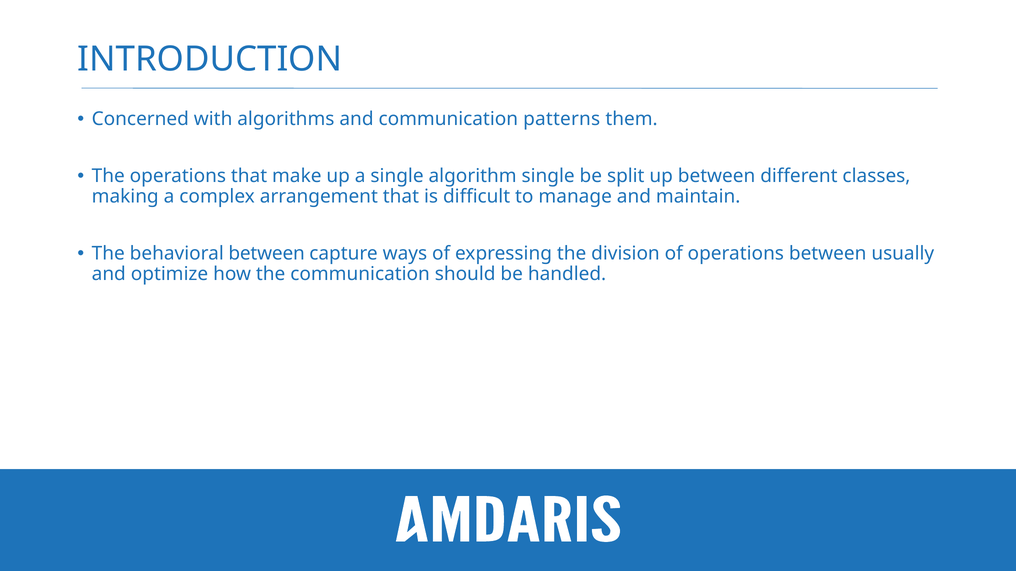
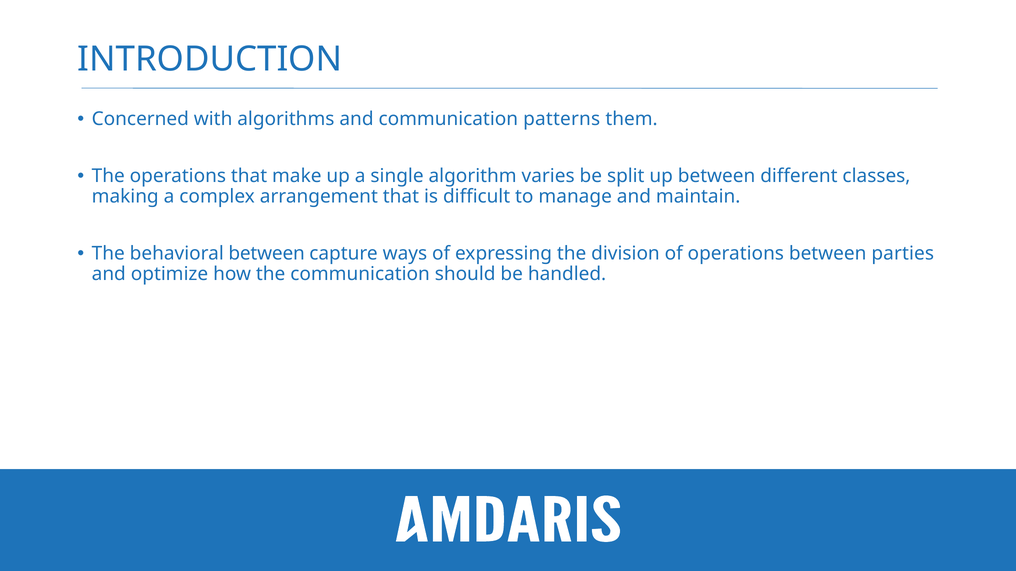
algorithm single: single -> varies
usually: usually -> parties
